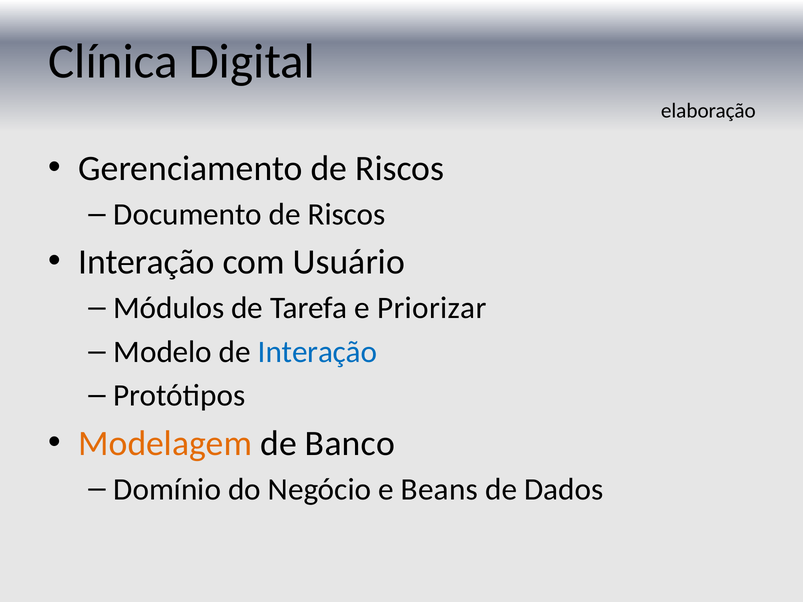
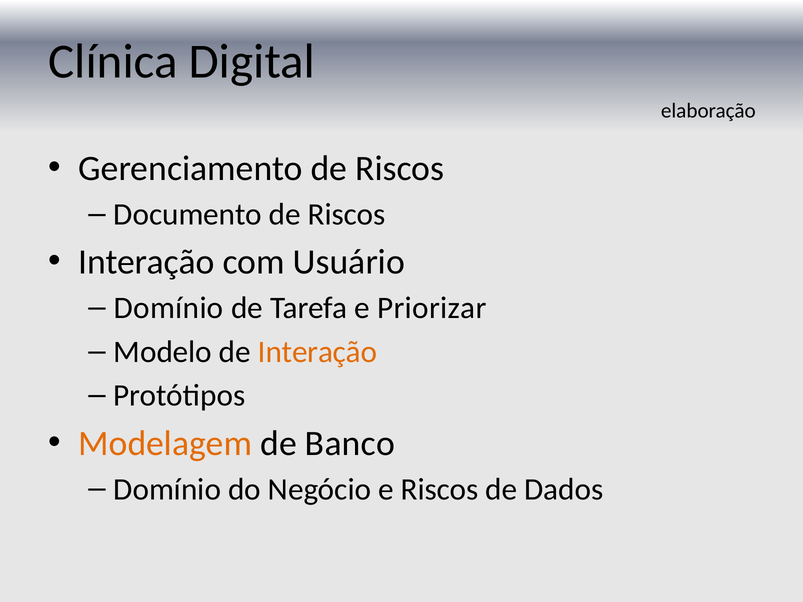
Módulos at (169, 308): Módulos -> Domínio
Interação at (318, 352) colour: blue -> orange
e Beans: Beans -> Riscos
